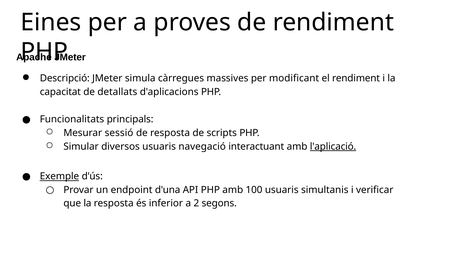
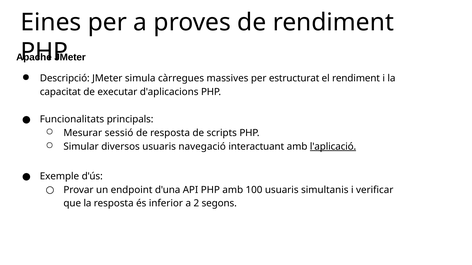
modificant: modificant -> estructurat
detallats: detallats -> executar
Exemple underline: present -> none
